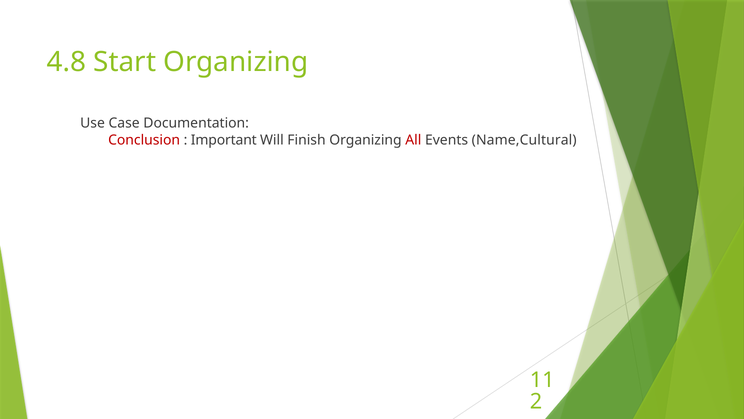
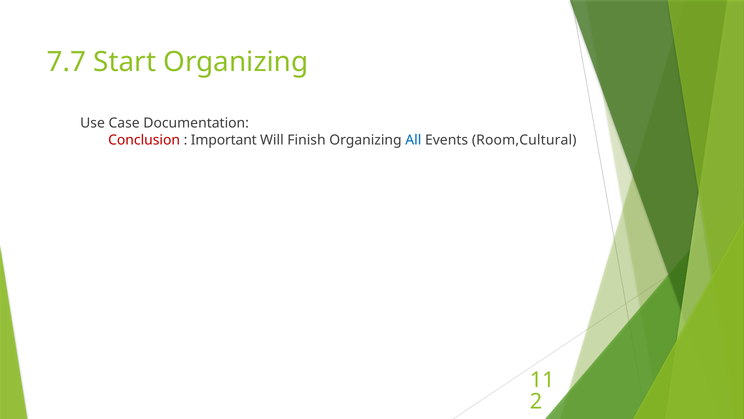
4.8: 4.8 -> 7.7
All colour: red -> blue
Name,Cultural: Name,Cultural -> Room,Cultural
